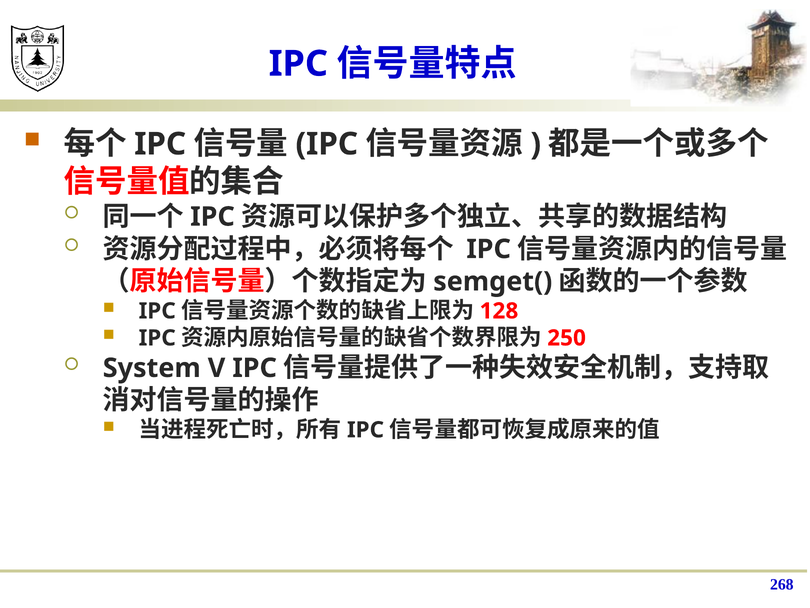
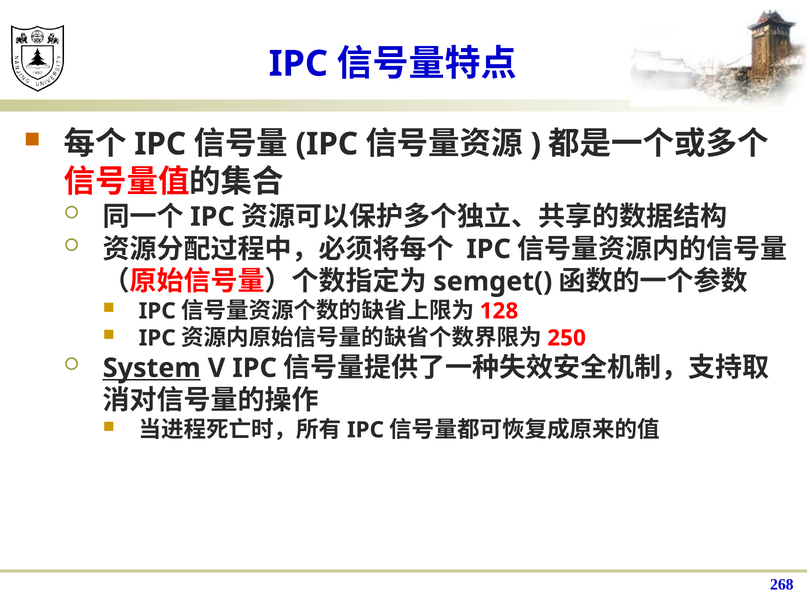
System underline: none -> present
